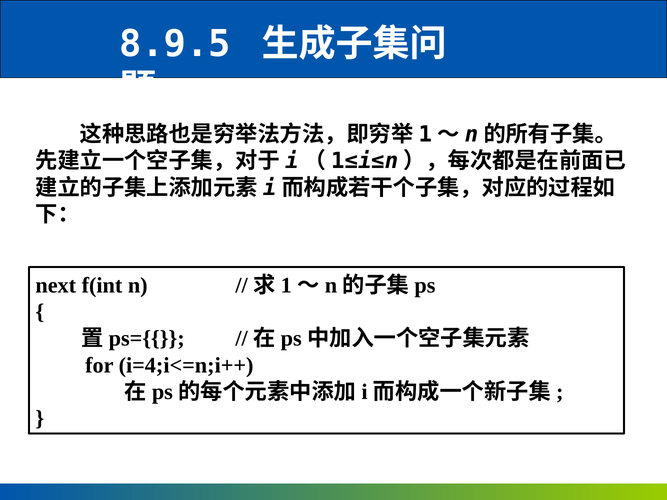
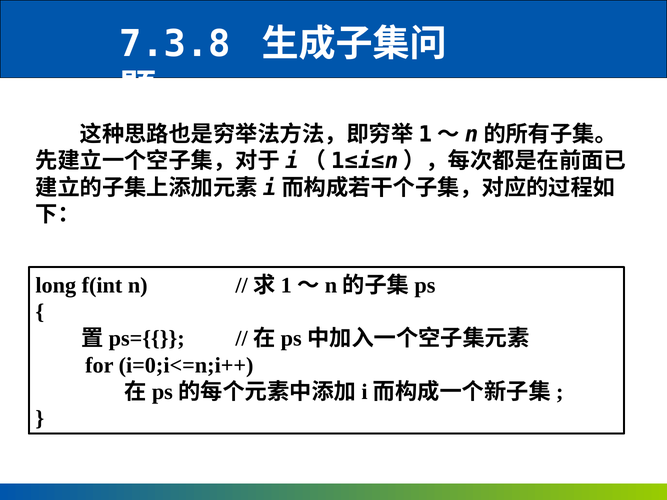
8.9.5: 8.9.5 -> 7.3.8
next: next -> long
i=4;i<=n;i++: i=4;i<=n;i++ -> i=0;i<=n;i++
